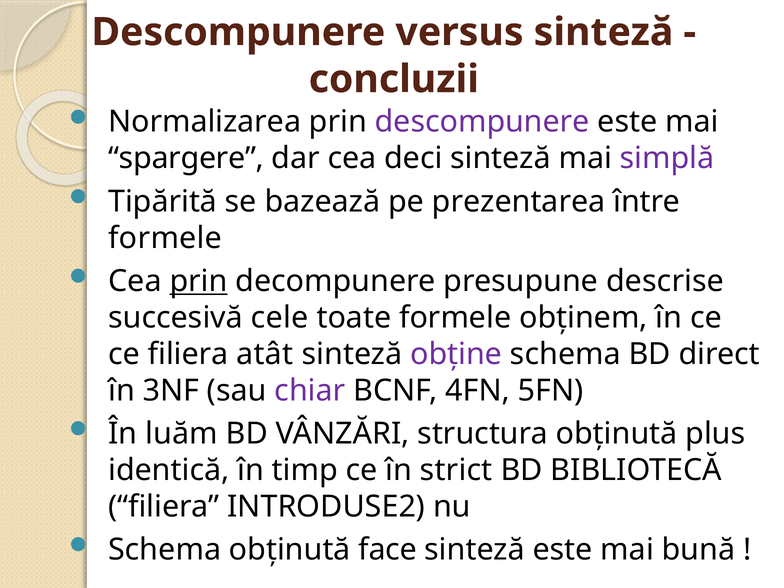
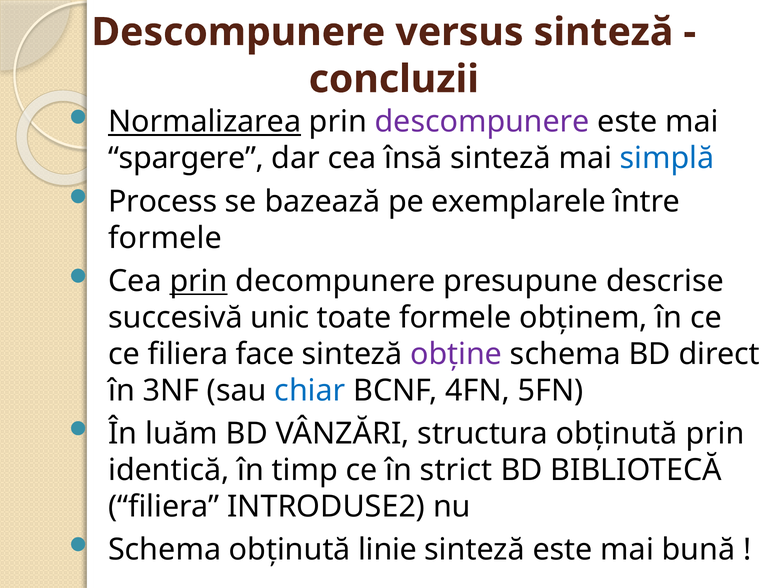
Normalizarea underline: none -> present
deci: deci -> însă
simplă colour: purple -> blue
Tipărită: Tipărită -> Process
prezentarea: prezentarea -> exemplarele
cele: cele -> unic
atât: atât -> face
chiar colour: purple -> blue
obţinută plus: plus -> prin
face: face -> linie
